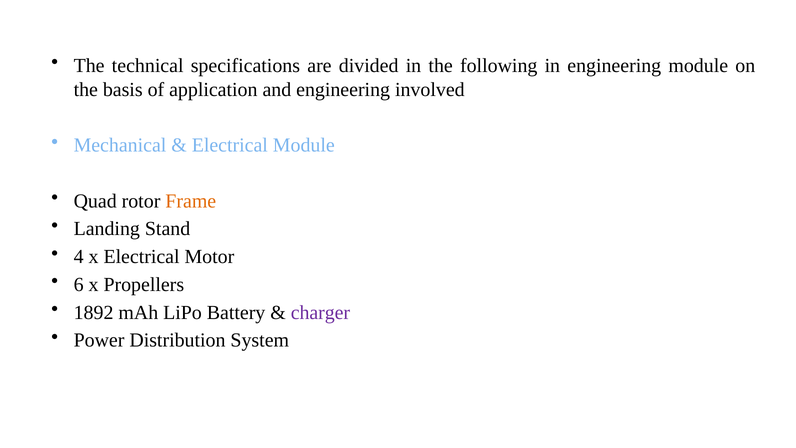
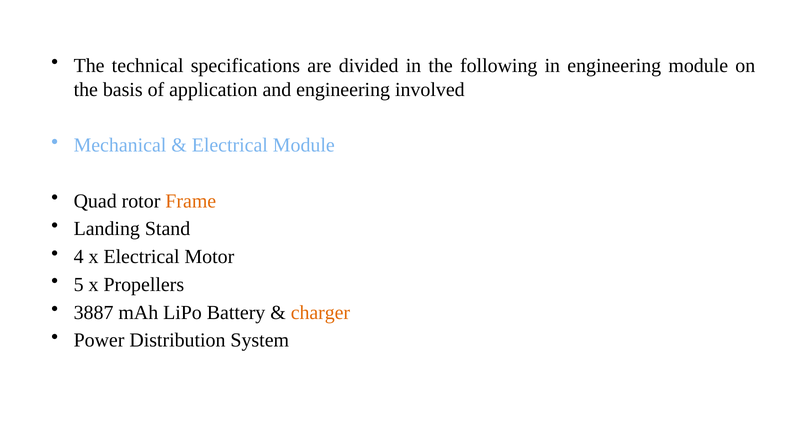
6: 6 -> 5
1892: 1892 -> 3887
charger colour: purple -> orange
